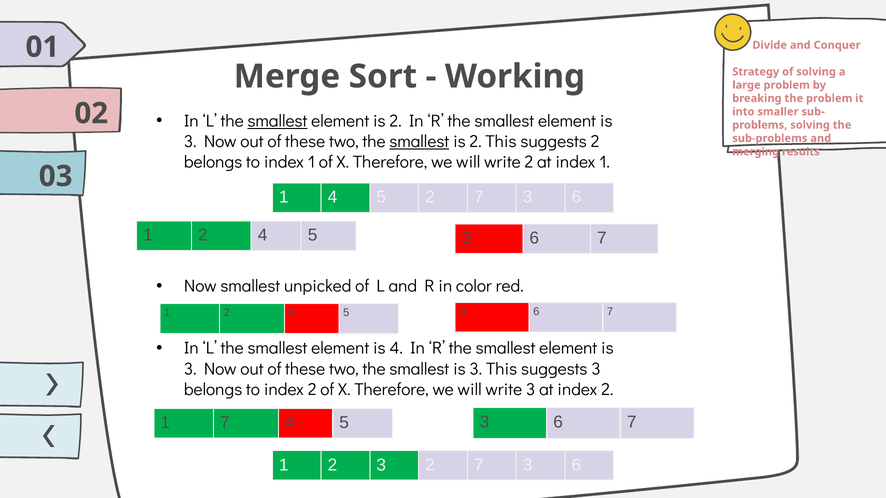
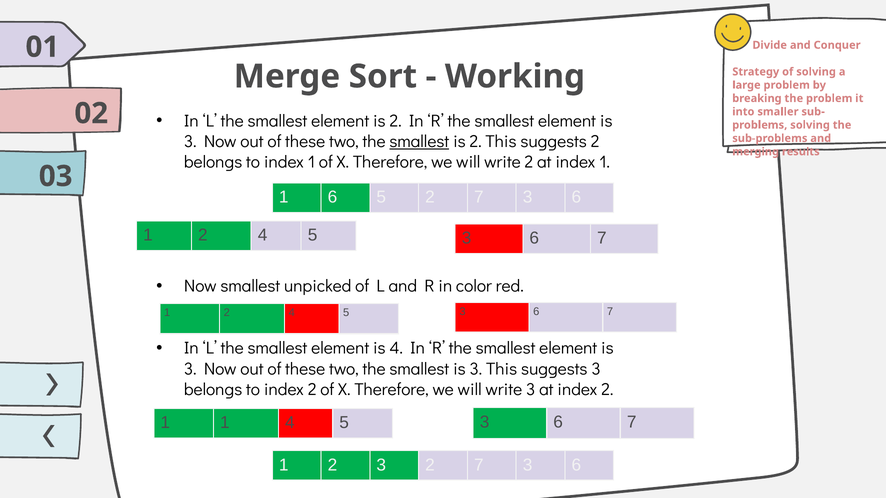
smallest at (277, 121) underline: present -> none
1 4: 4 -> 6
1 7: 7 -> 1
